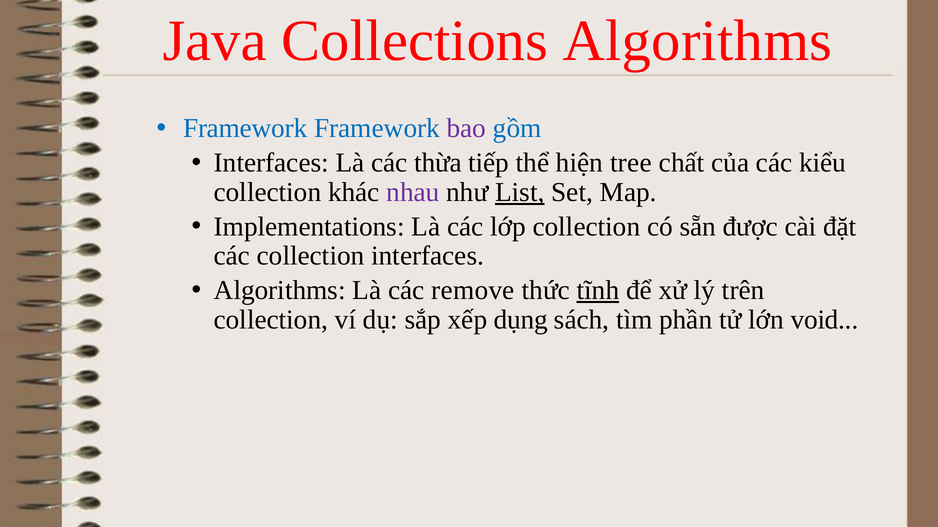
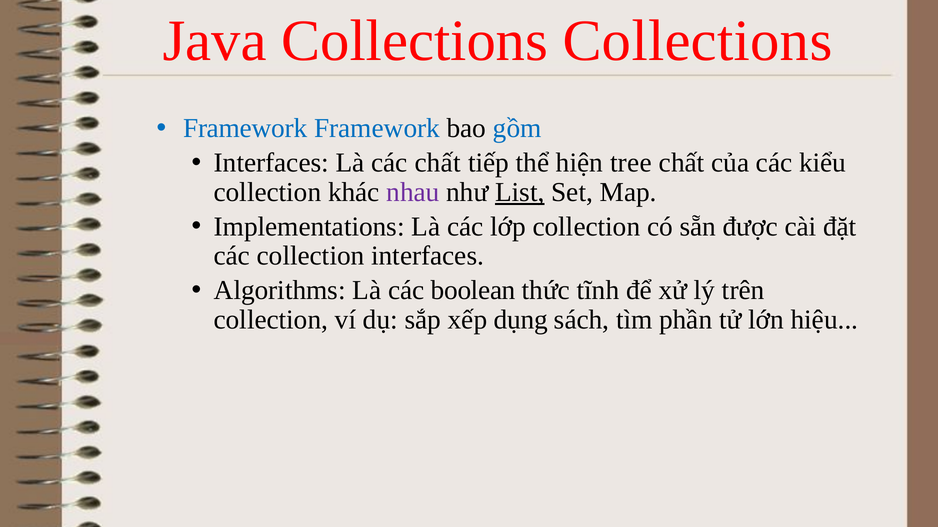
Collections Algorithms: Algorithms -> Collections
bao colour: purple -> black
các thừa: thừa -> chất
remove: remove -> boolean
tĩnh underline: present -> none
void: void -> hiệu
